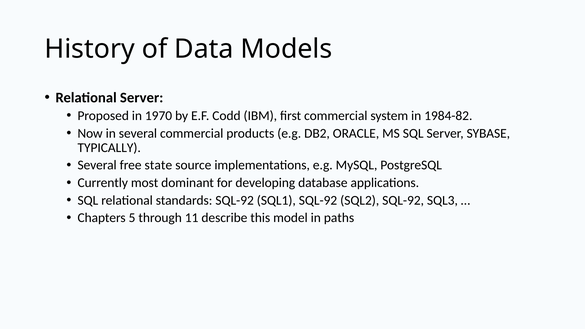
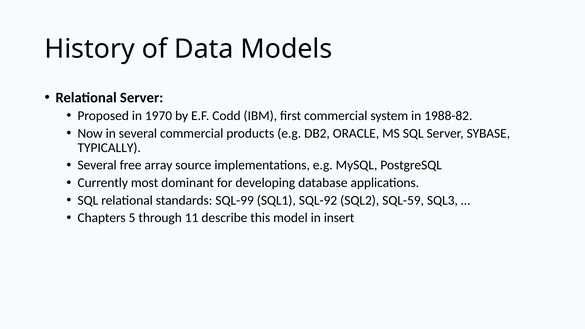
1984-82: 1984-82 -> 1988-82
state: state -> array
standards SQL-92: SQL-92 -> SQL-99
SQL2 SQL-92: SQL-92 -> SQL-59
paths: paths -> insert
